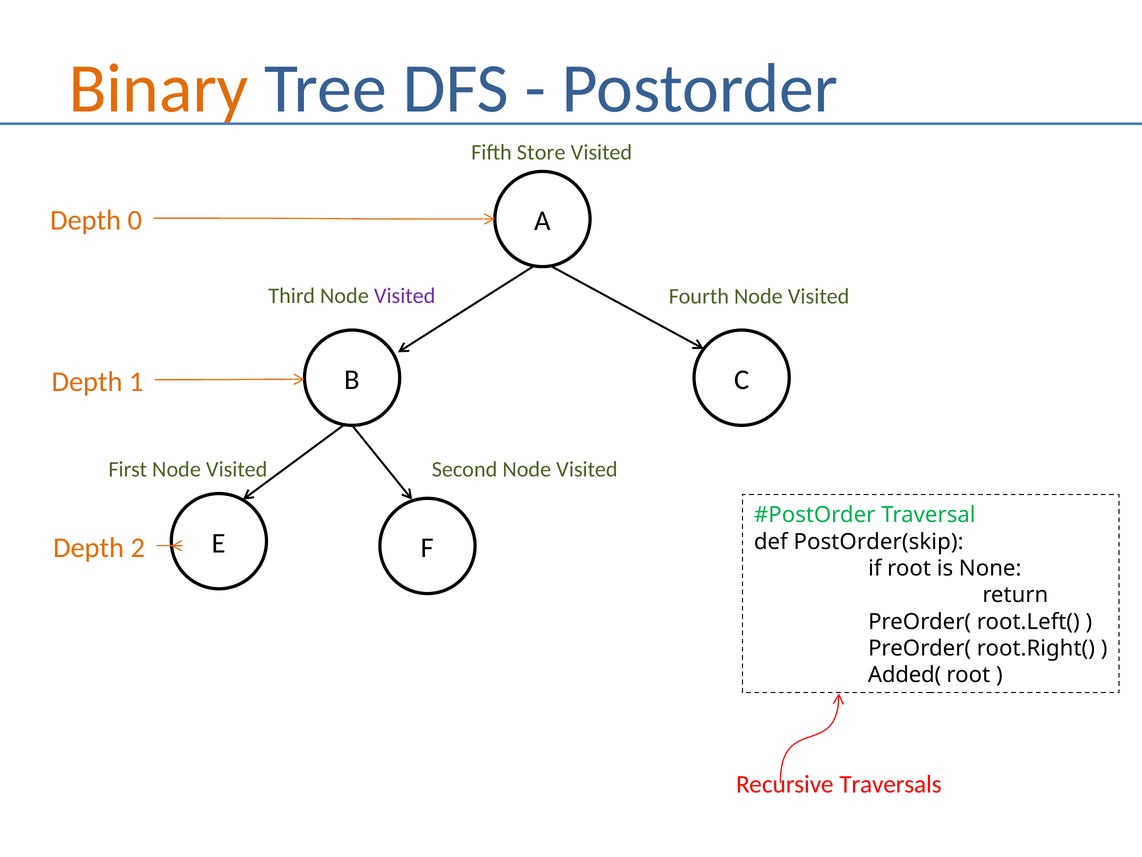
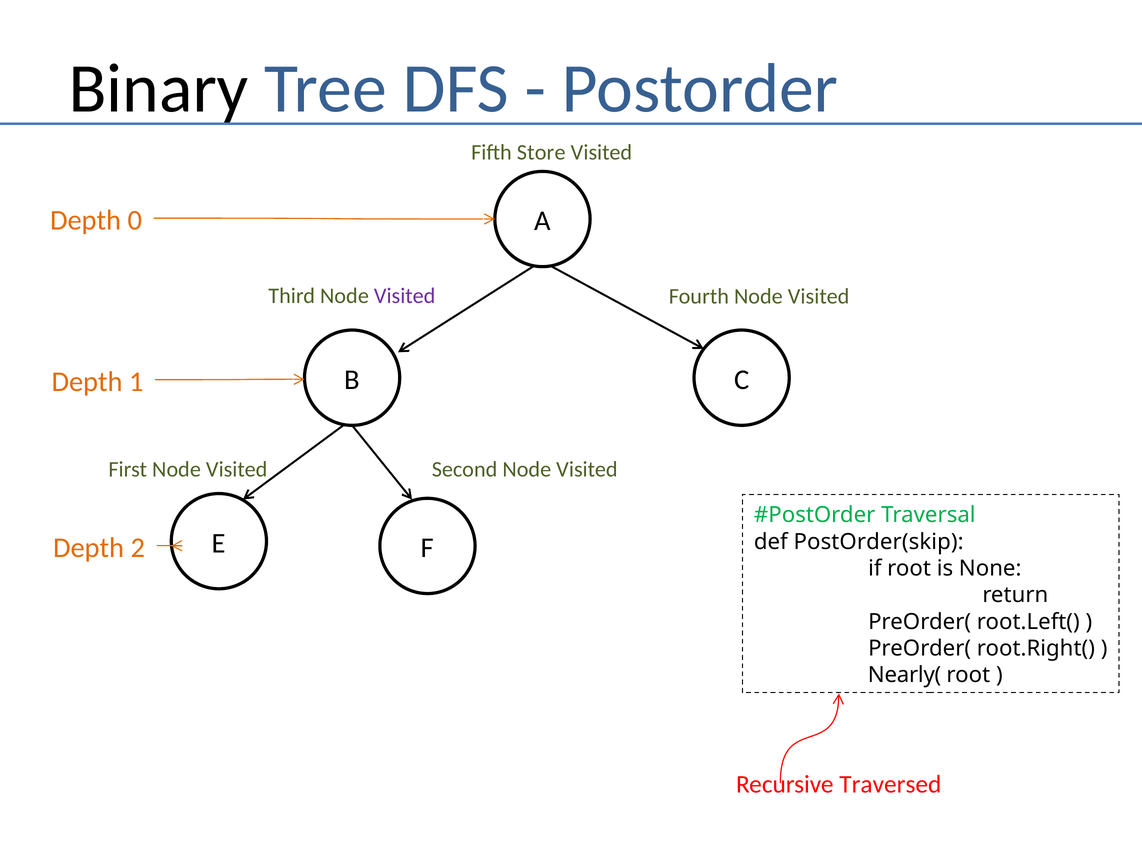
Binary colour: orange -> black
Added(: Added( -> Nearly(
Traversals: Traversals -> Traversed
